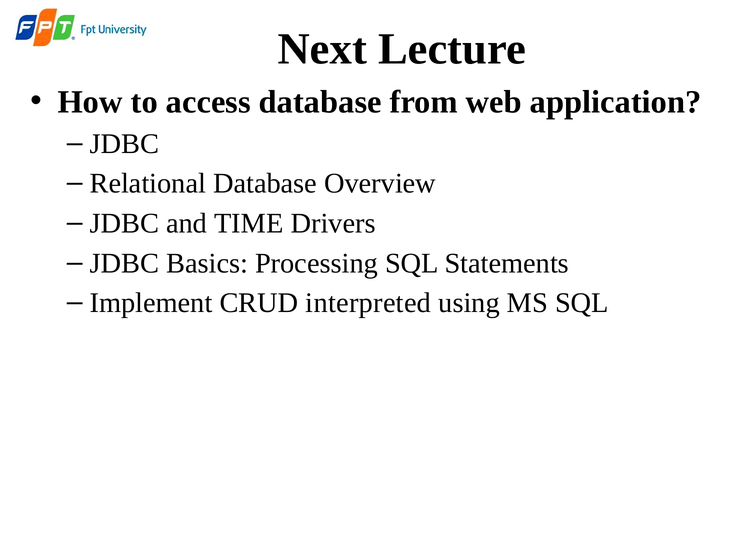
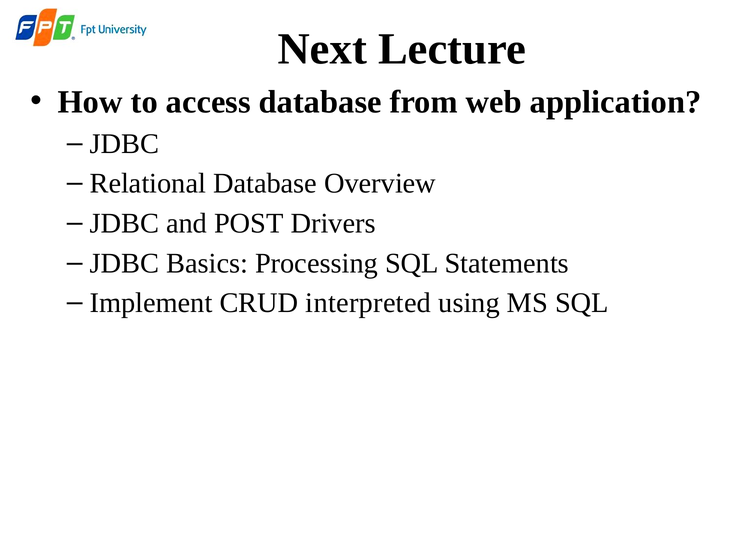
TIME: TIME -> POST
